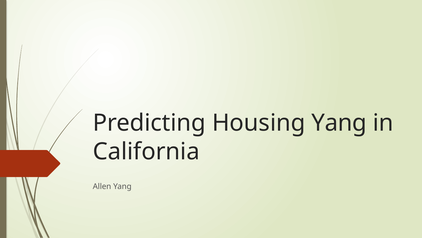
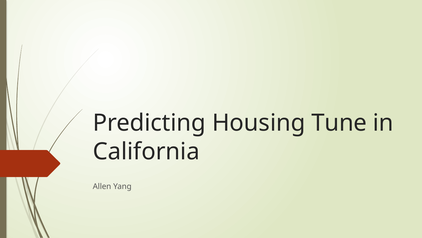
Housing Yang: Yang -> Tune
